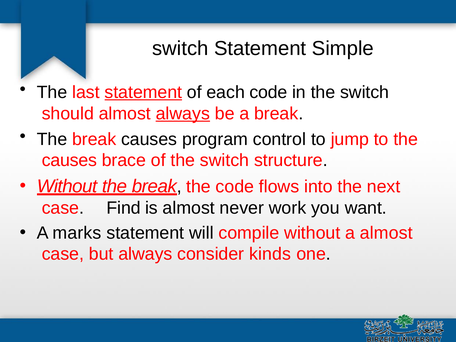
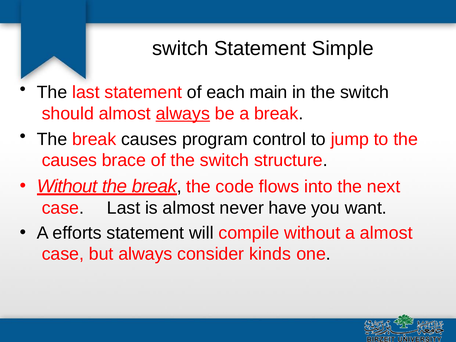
statement at (143, 92) underline: present -> none
each code: code -> main
case Find: Find -> Last
work: work -> have
marks: marks -> efforts
